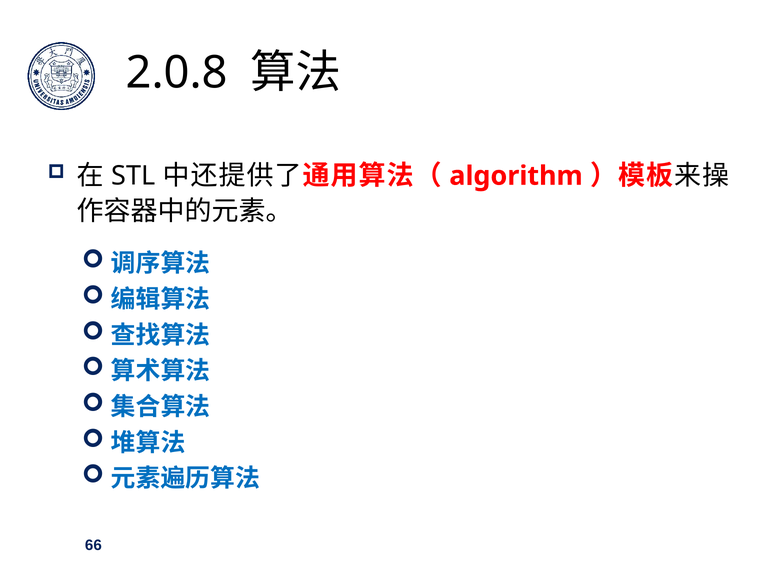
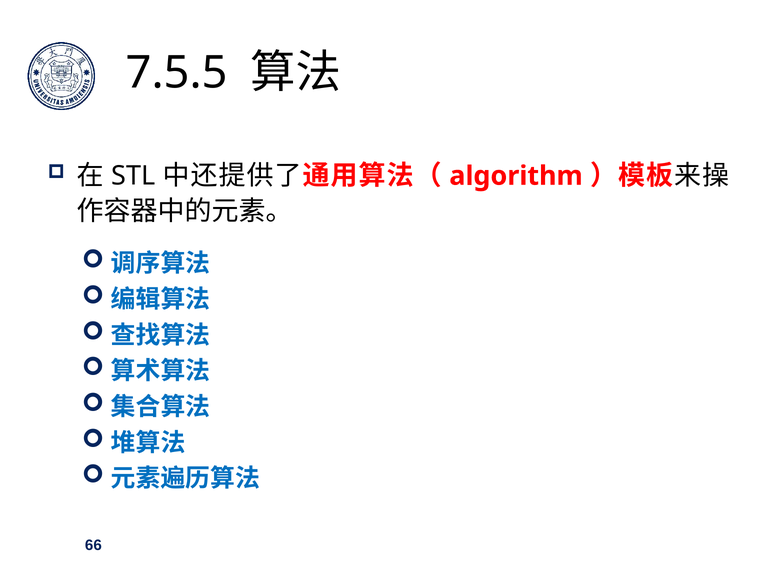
2.0.8: 2.0.8 -> 7.5.5
